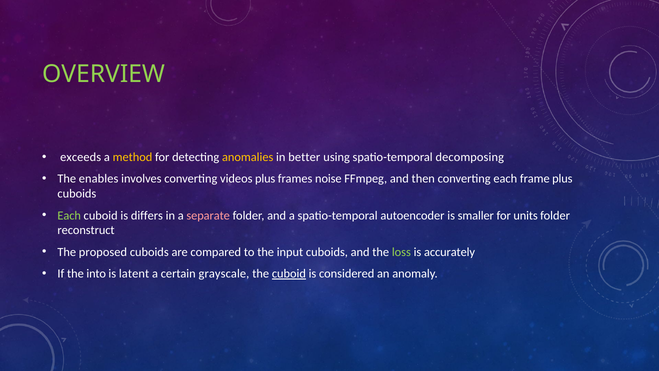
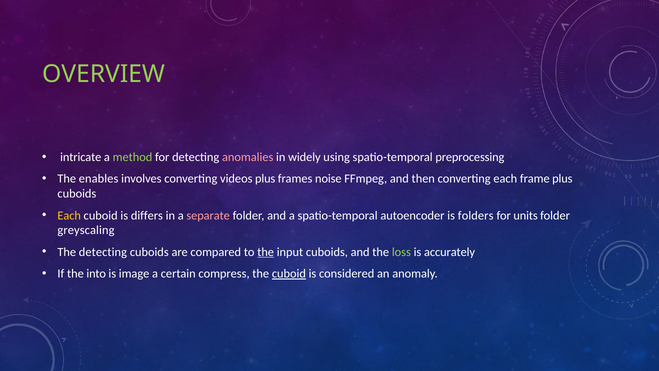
exceeds: exceeds -> intricate
method colour: yellow -> light green
anomalies colour: yellow -> pink
better: better -> widely
decomposing: decomposing -> preprocessing
Each at (69, 215) colour: light green -> yellow
smaller: smaller -> folders
reconstruct: reconstruct -> greyscaling
The proposed: proposed -> detecting
the at (266, 252) underline: none -> present
latent: latent -> image
grayscale: grayscale -> compress
